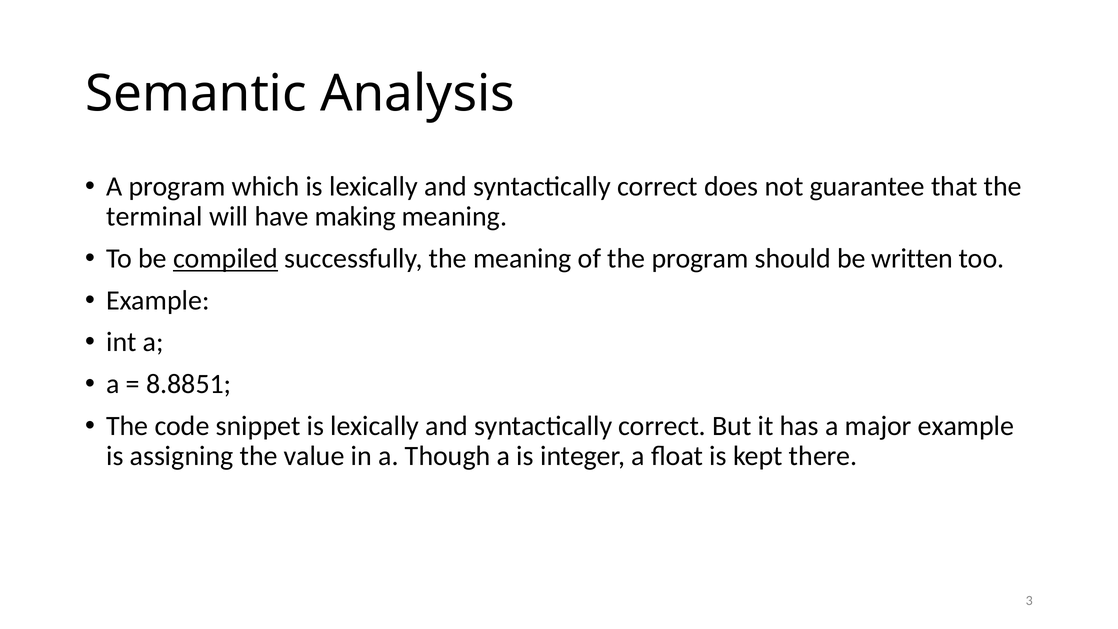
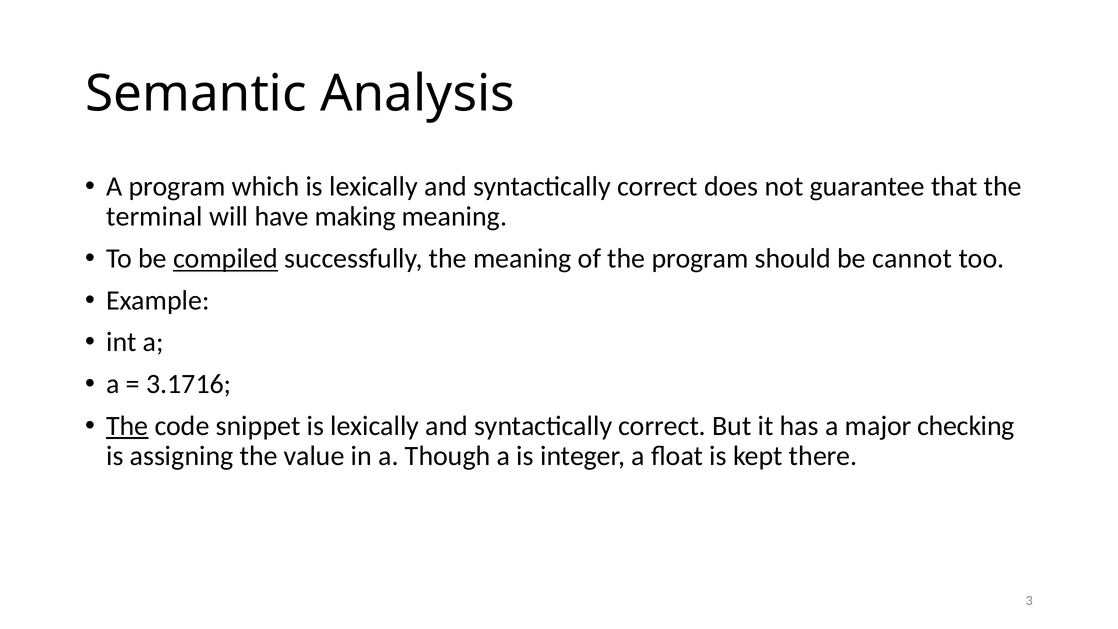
written: written -> cannot
8.8851: 8.8851 -> 3.1716
The at (127, 426) underline: none -> present
major example: example -> checking
